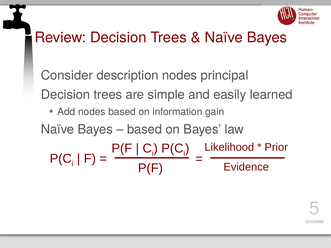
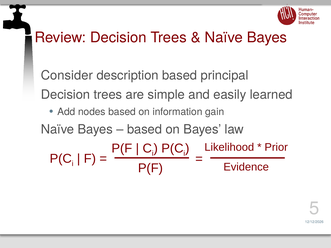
description nodes: nodes -> based
